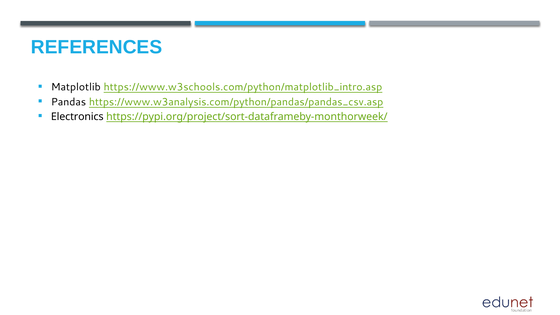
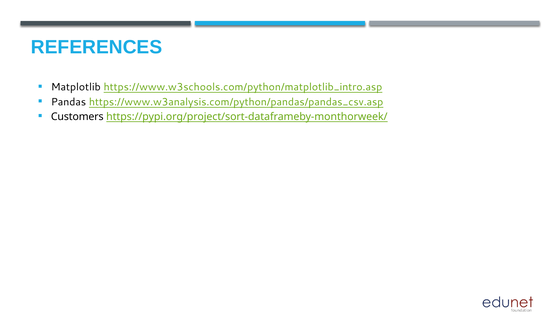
Electronics: Electronics -> Customers
